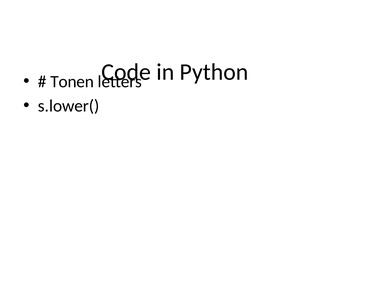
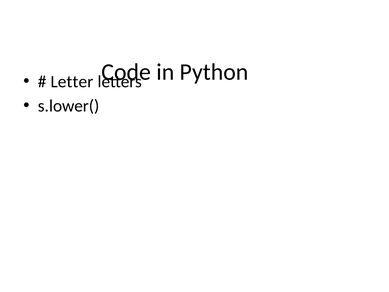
Tonen: Tonen -> Letter
